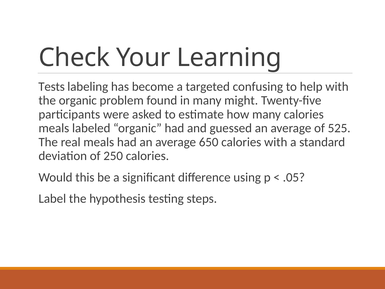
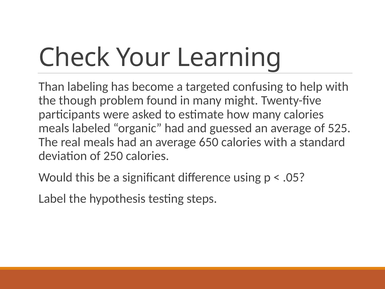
Tests: Tests -> Than
the organic: organic -> though
